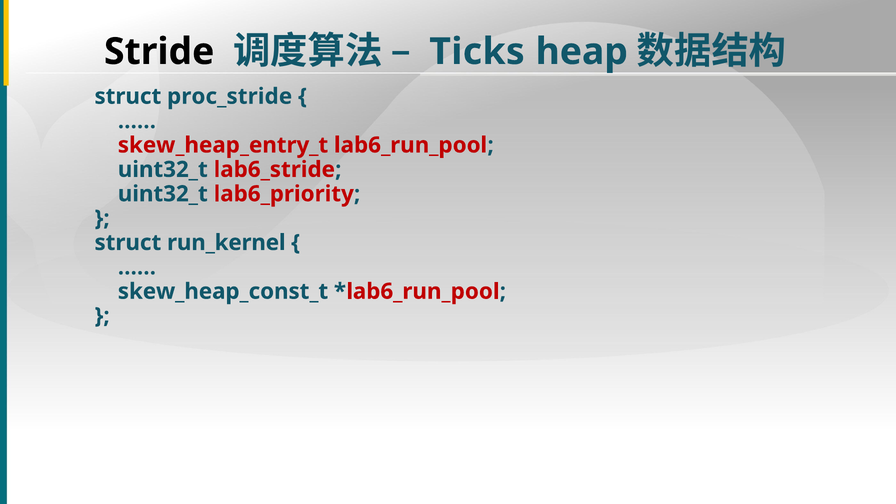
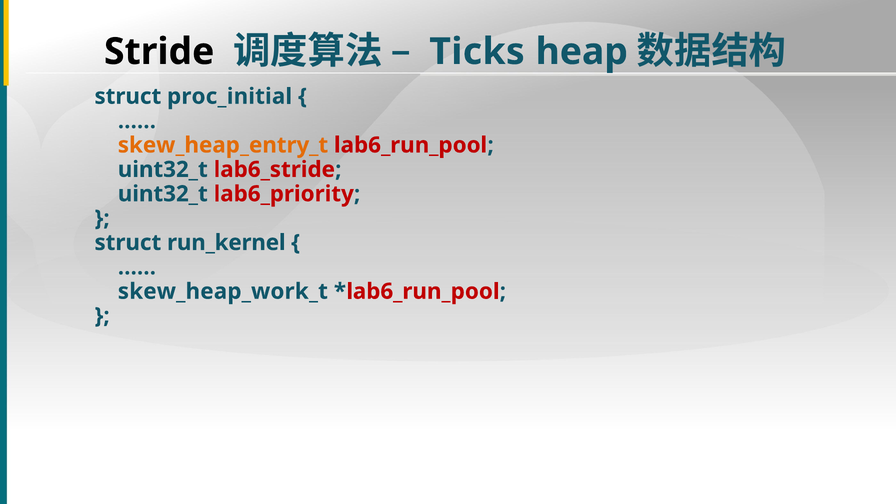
proc_stride: proc_stride -> proc_initial
skew_heap_entry_t colour: red -> orange
skew_heap_const_t: skew_heap_const_t -> skew_heap_work_t
